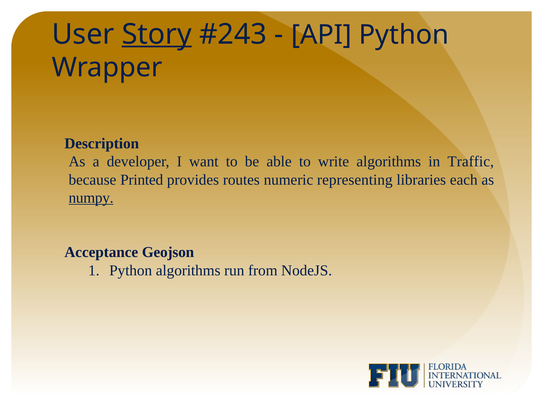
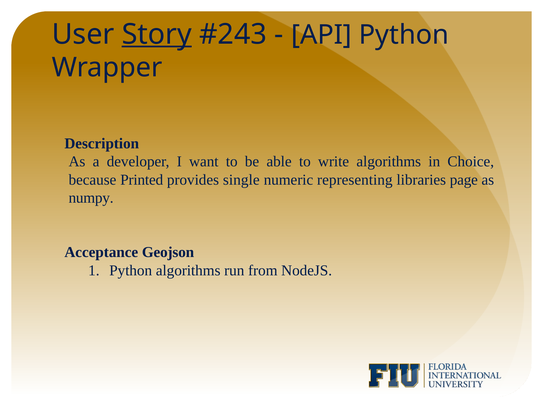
Traffic: Traffic -> Choice
routes: routes -> single
each: each -> page
numpy underline: present -> none
